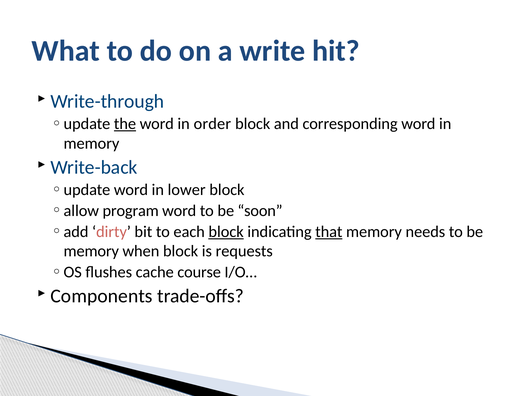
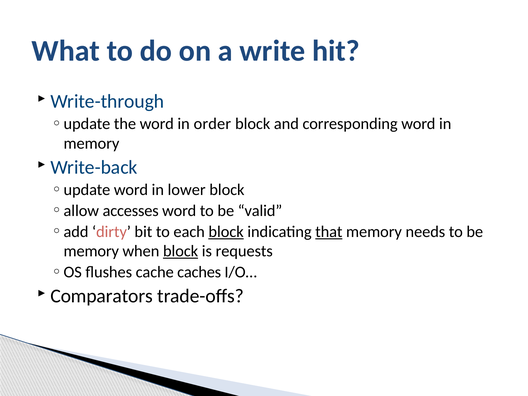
the underline: present -> none
program: program -> accesses
soon: soon -> valid
block at (181, 251) underline: none -> present
course: course -> caches
Components: Components -> Comparators
